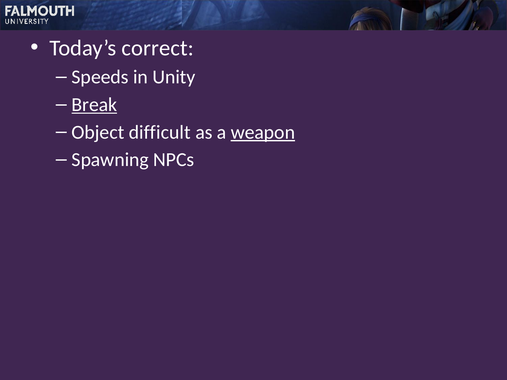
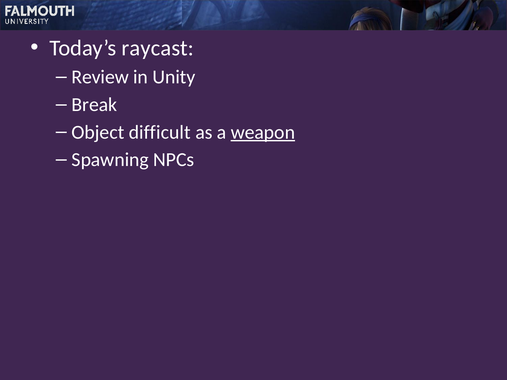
correct: correct -> raycast
Speeds: Speeds -> Review
Break underline: present -> none
